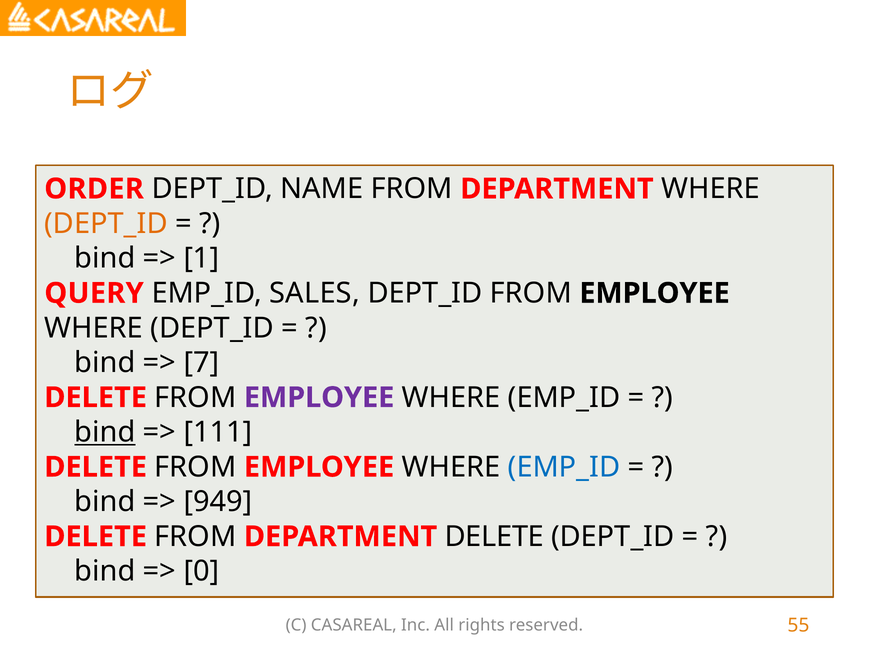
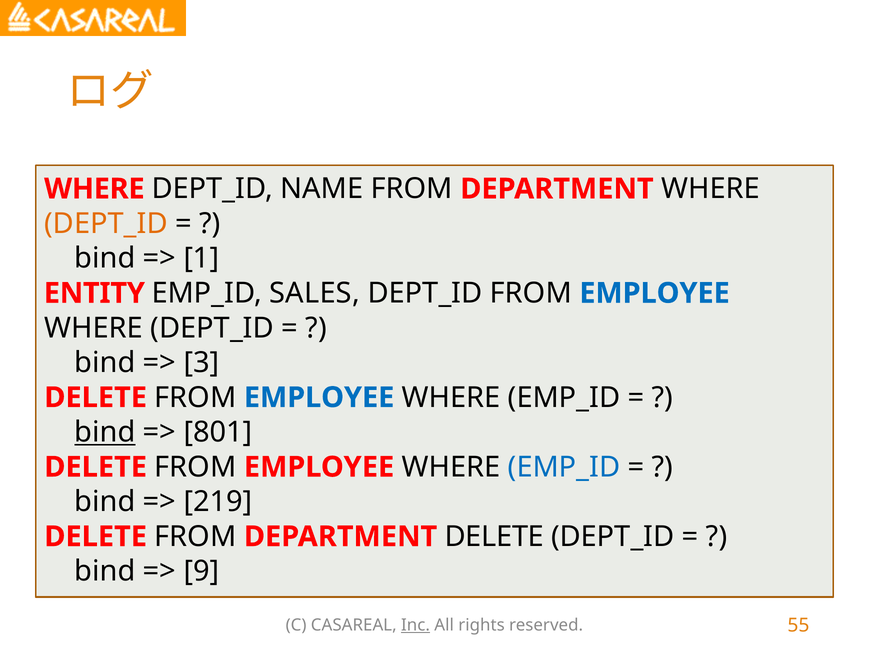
ORDER at (94, 189): ORDER -> WHERE
QUERY: QUERY -> ENTITY
EMPLOYEE at (655, 293) colour: black -> blue
7: 7 -> 3
EMPLOYEE at (319, 397) colour: purple -> blue
111: 111 -> 801
949: 949 -> 219
0: 0 -> 9
Inc underline: none -> present
